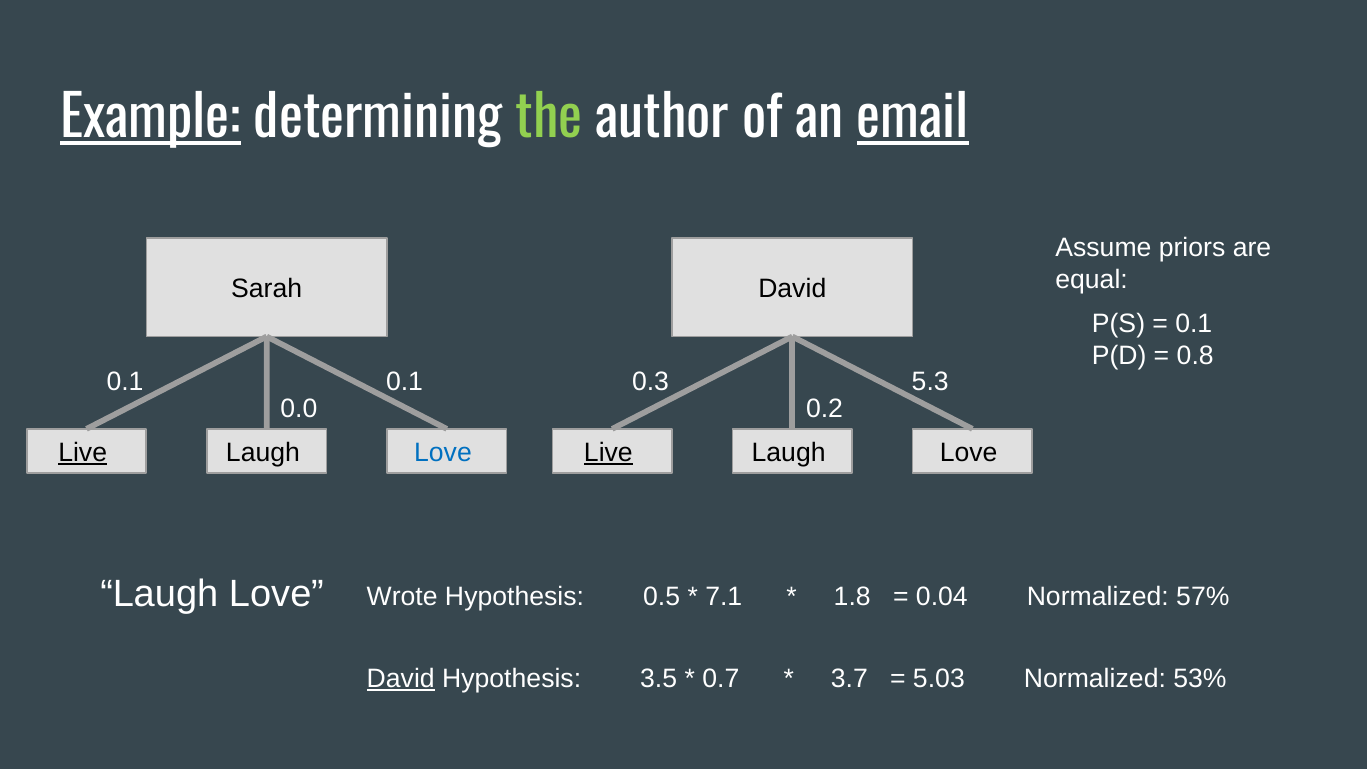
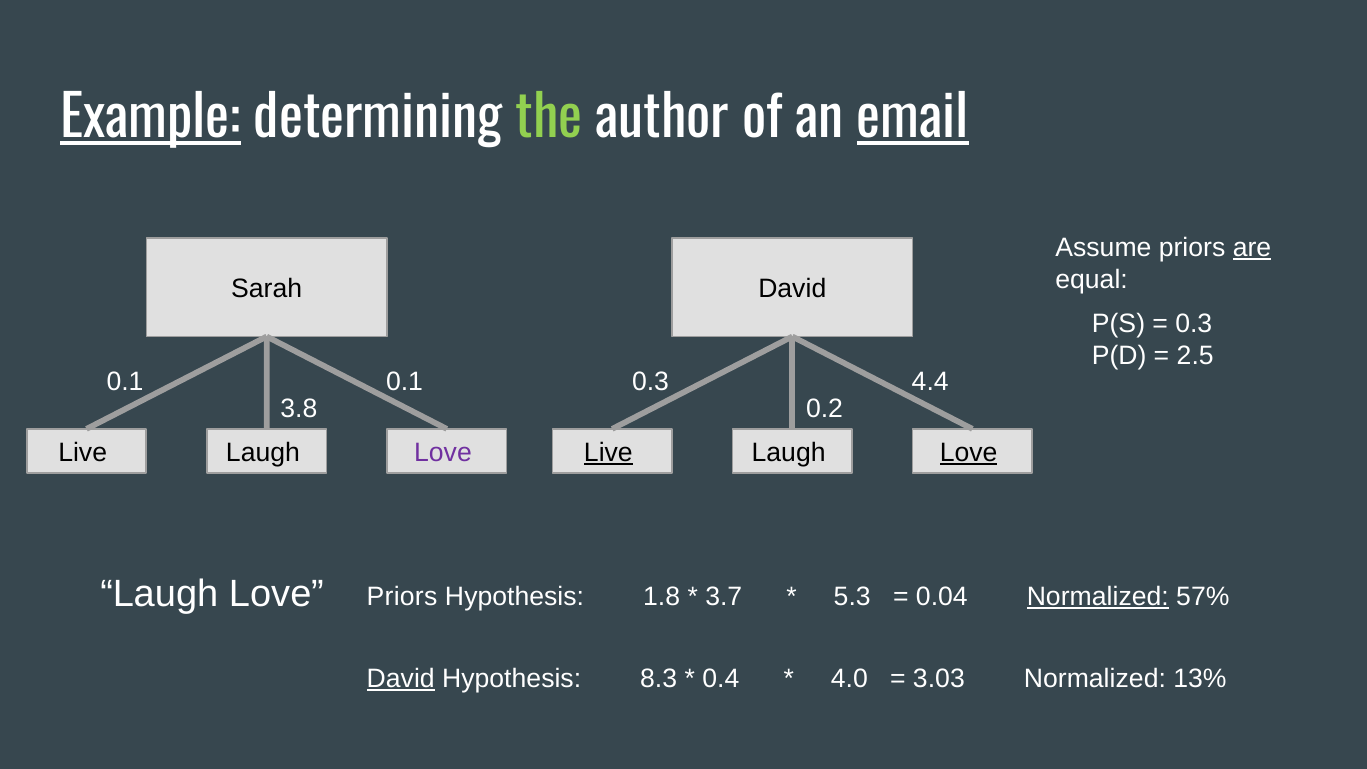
are underline: none -> present
0.1 at (1194, 324): 0.1 -> 0.3
0.8: 0.8 -> 2.5
5.3: 5.3 -> 4.4
0.0: 0.0 -> 3.8
Live at (83, 453) underline: present -> none
Love at (443, 453) colour: blue -> purple
Love at (969, 453) underline: none -> present
Love Wrote: Wrote -> Priors
0.5: 0.5 -> 1.8
7.1: 7.1 -> 3.7
1.8: 1.8 -> 5.3
Normalized at (1098, 597) underline: none -> present
3.5: 3.5 -> 8.3
0.7: 0.7 -> 0.4
3.7: 3.7 -> 4.0
5.03: 5.03 -> 3.03
53%: 53% -> 13%
